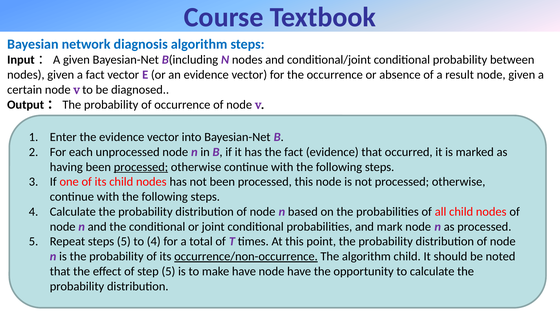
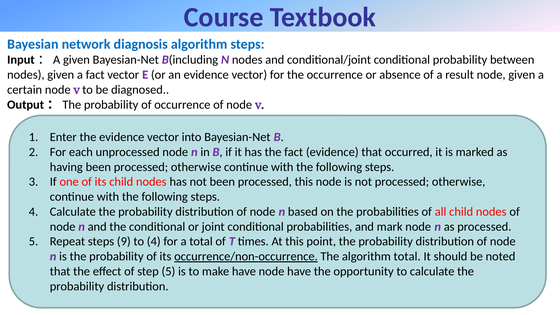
processed at (141, 167) underline: present -> none
steps 5: 5 -> 9
algorithm child: child -> total
